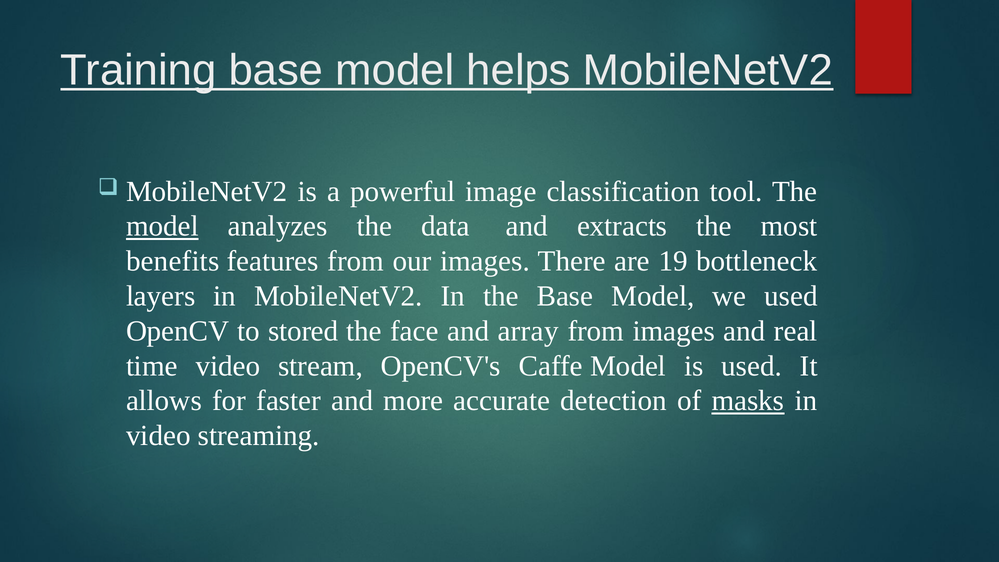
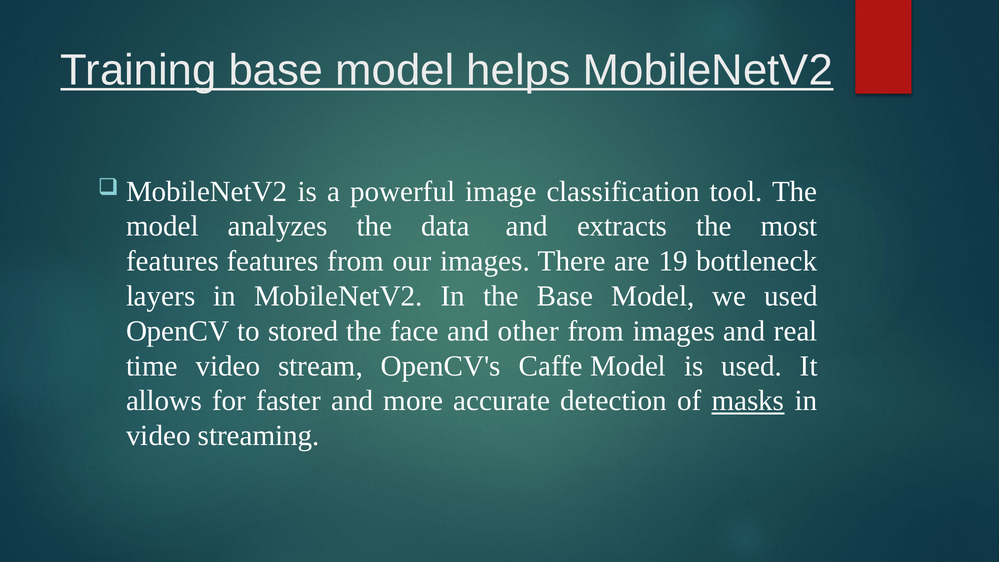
model at (162, 226) underline: present -> none
benefits at (173, 261): benefits -> features
array: array -> other
